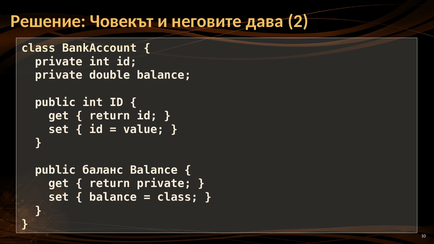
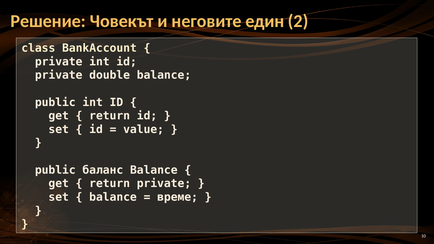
дава: дава -> един
class at (178, 197): class -> време
